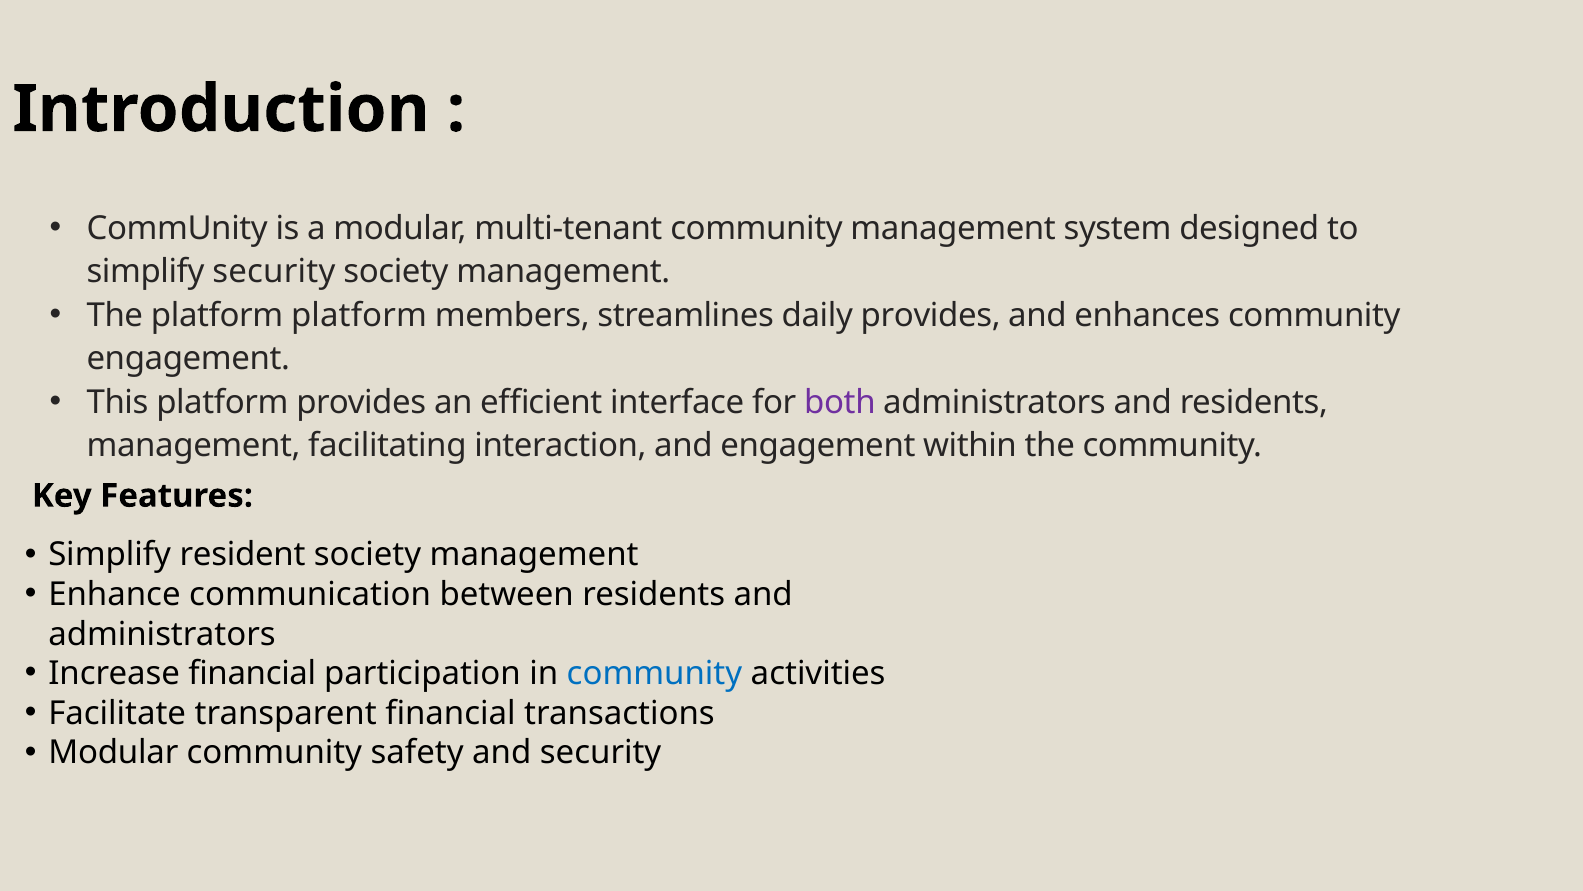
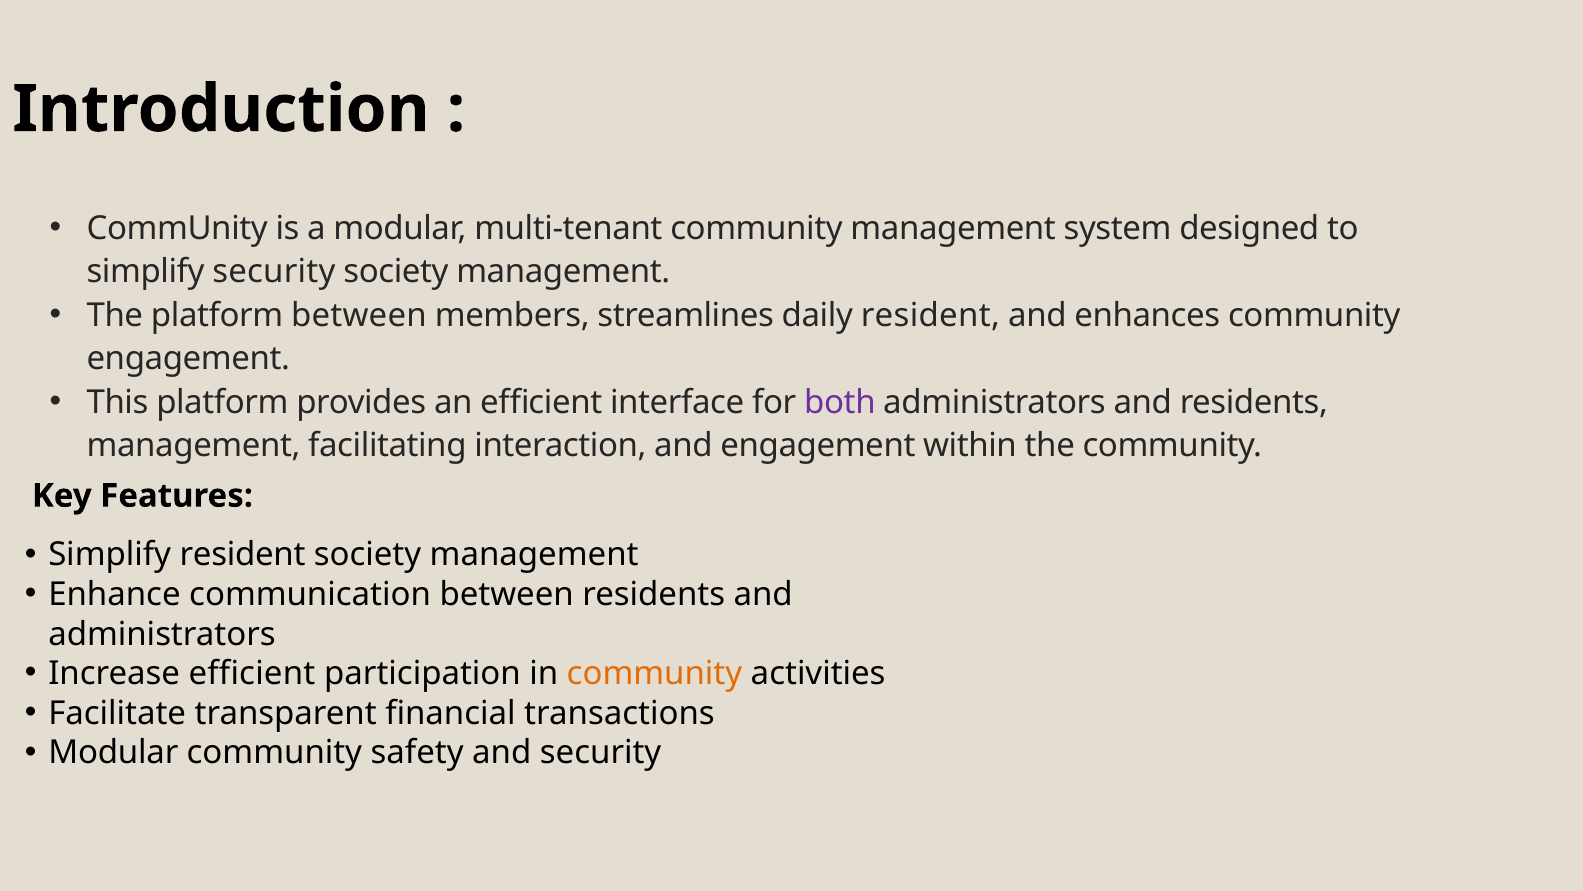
platform platform: platform -> between
daily provides: provides -> resident
Increase financial: financial -> efficient
community at (654, 673) colour: blue -> orange
